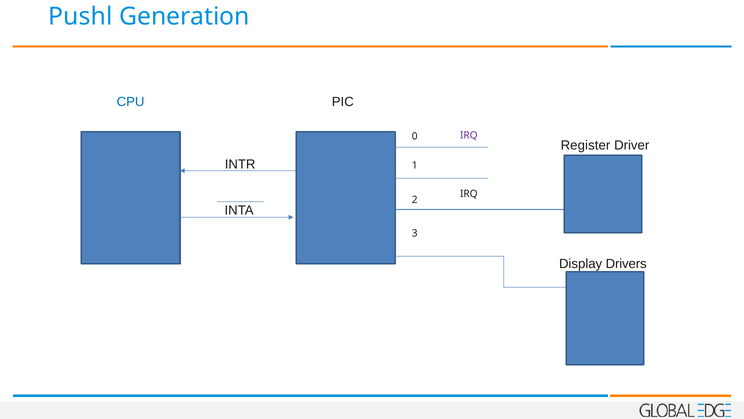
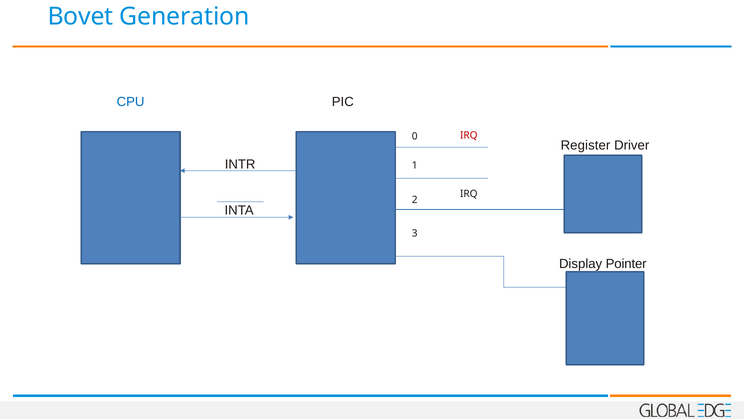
Pushl: Pushl -> Bovet
IRQ at (469, 135) colour: purple -> red
Drivers: Drivers -> Pointer
